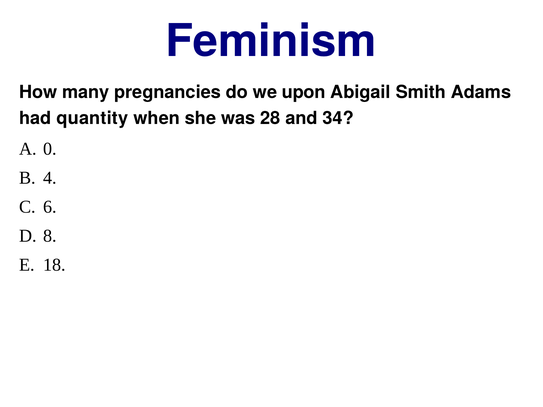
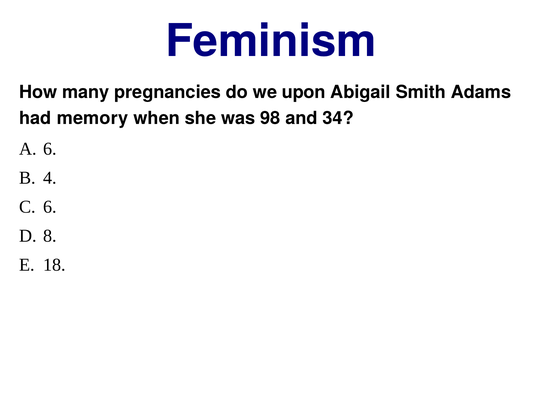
quantity: quantity -> memory
28: 28 -> 98
0 at (50, 149): 0 -> 6
